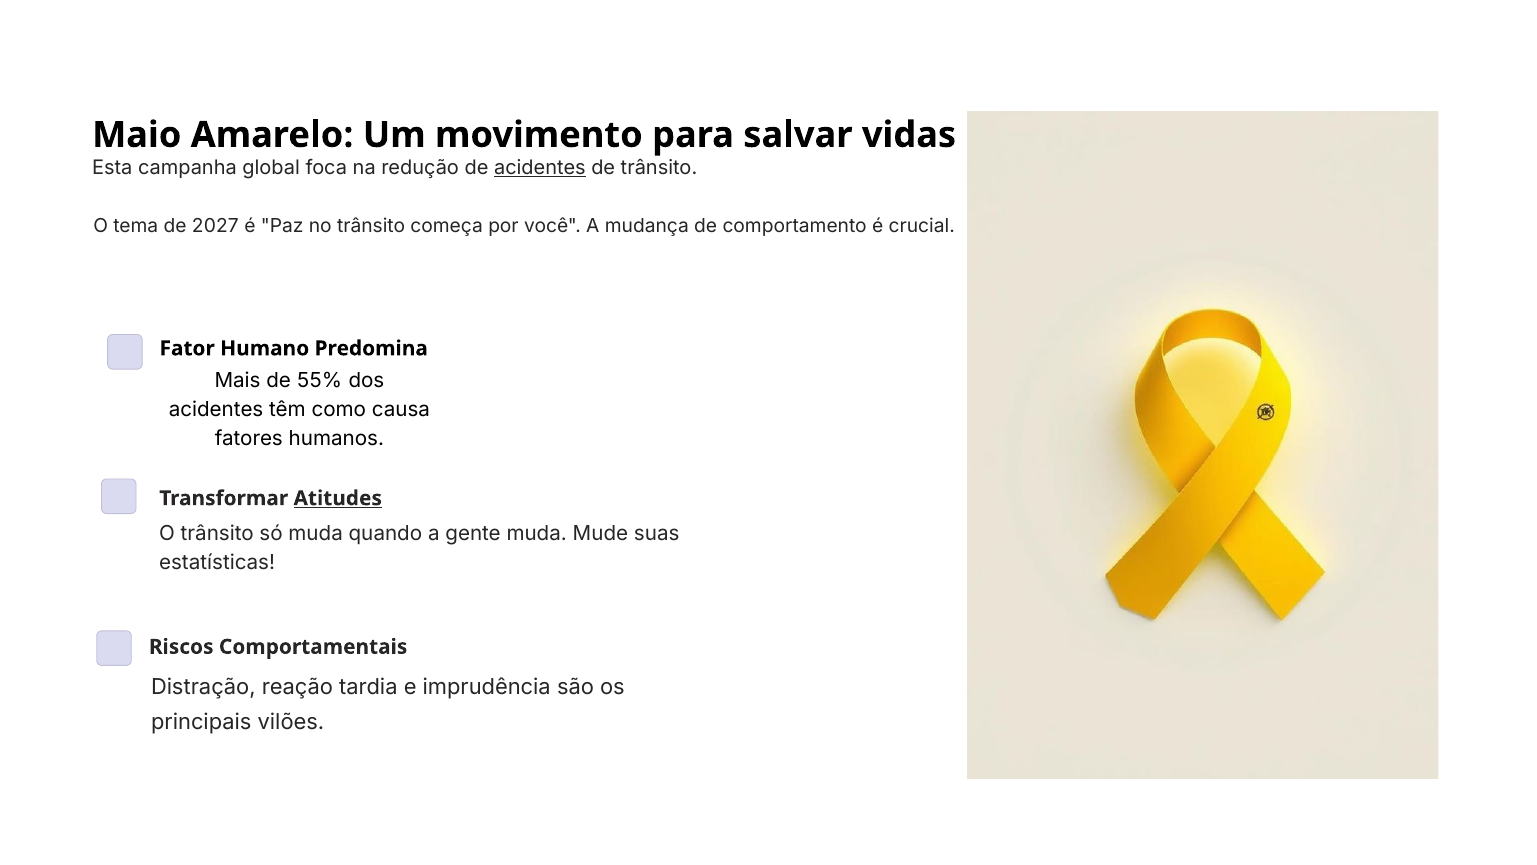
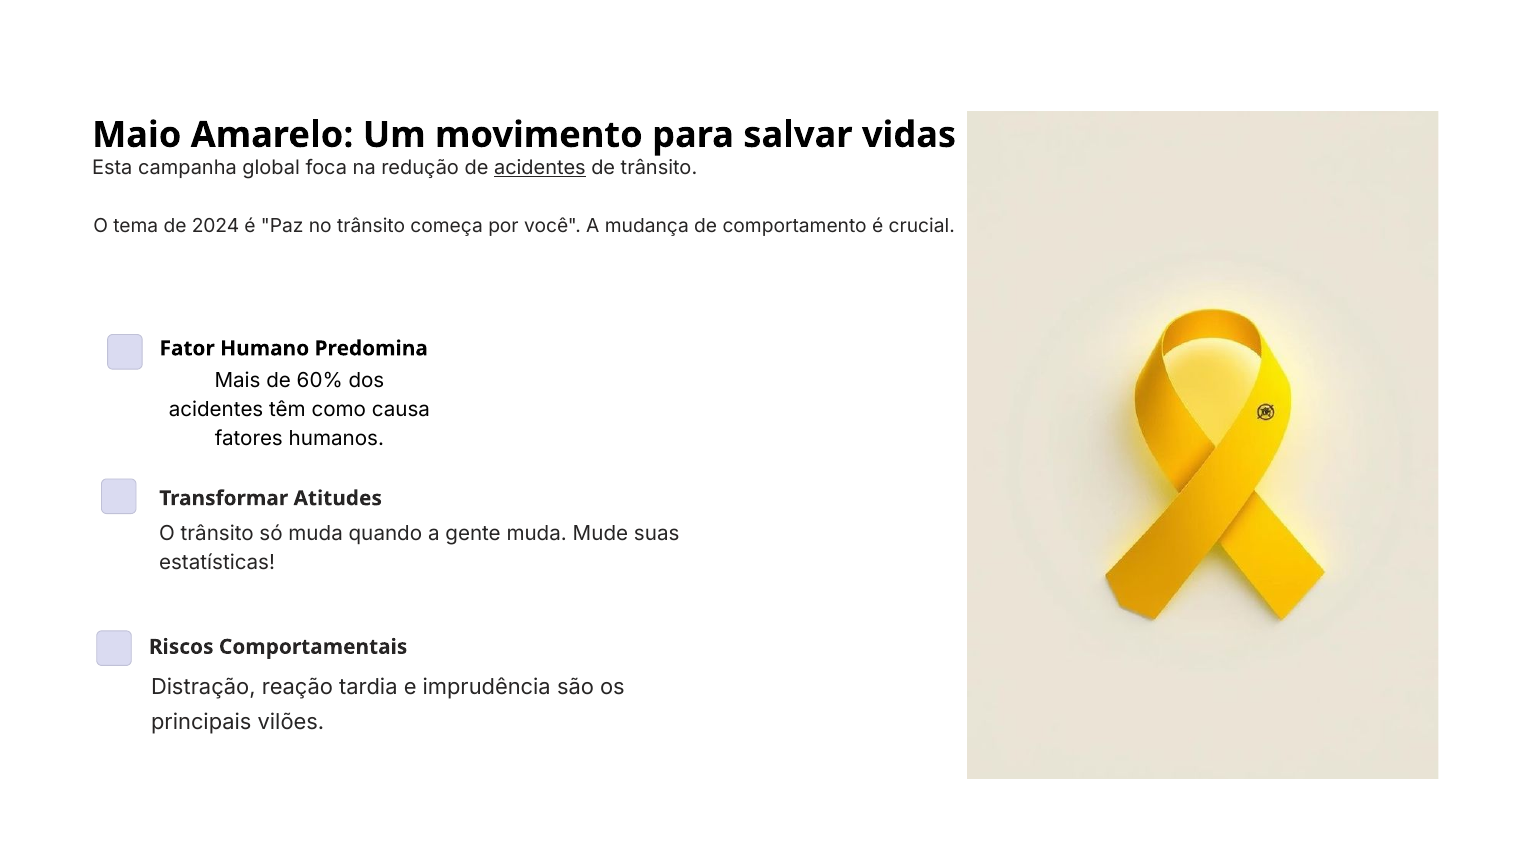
2027: 2027 -> 2024
55%: 55% -> 60%
Atitudes underline: present -> none
